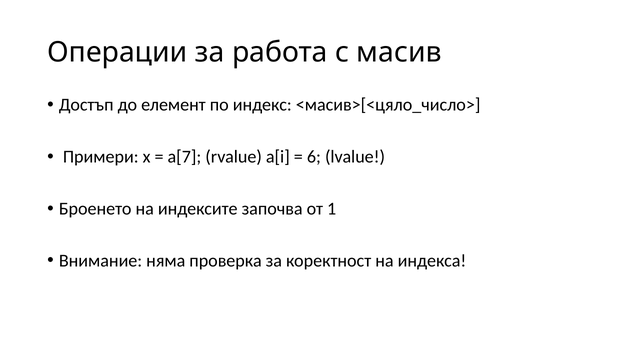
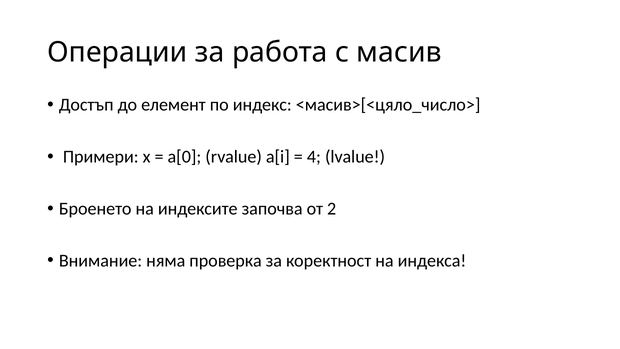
a[7: a[7 -> a[0
6: 6 -> 4
1: 1 -> 2
